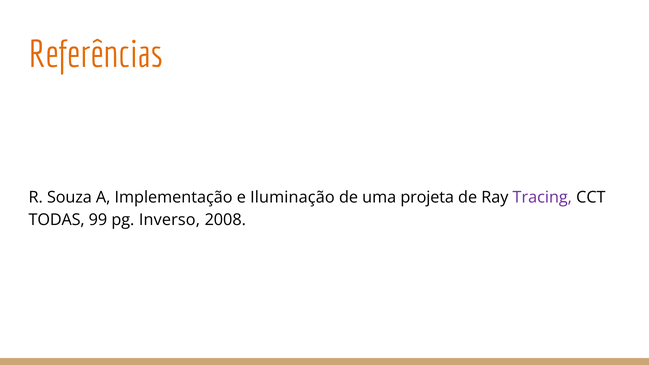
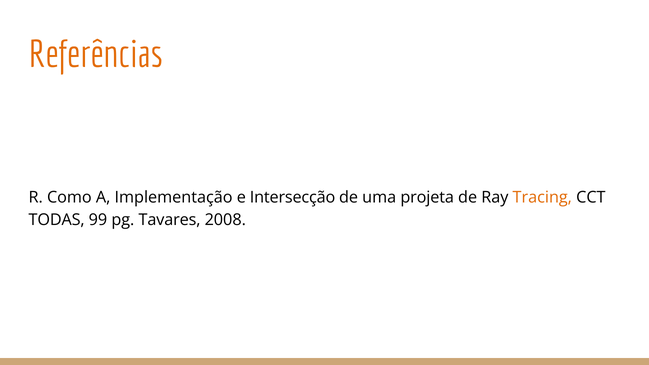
Souza: Souza -> Como
Iluminação: Iluminação -> Intersecção
Tracing colour: purple -> orange
Inverso: Inverso -> Tavares
